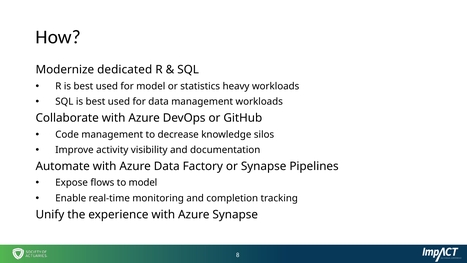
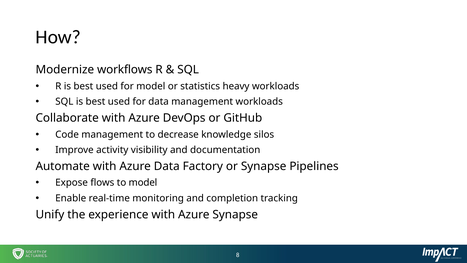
dedicated: dedicated -> workflows
